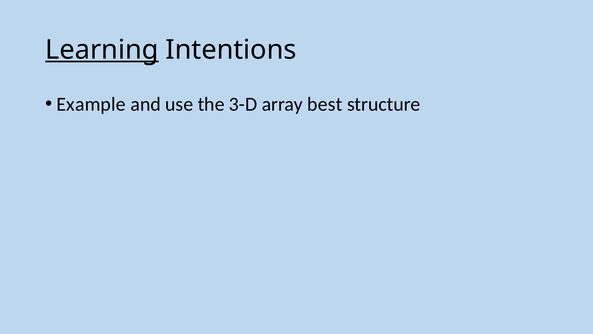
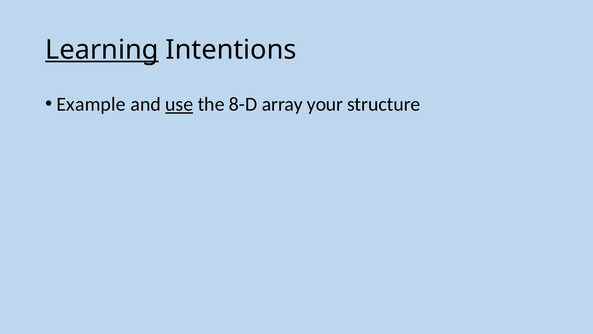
use underline: none -> present
3-D: 3-D -> 8-D
best: best -> your
